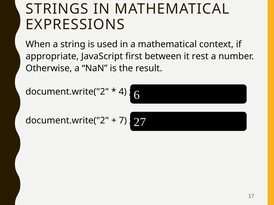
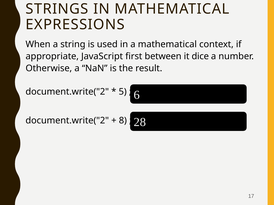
rest: rest -> dice
4: 4 -> 5
7: 7 -> 8
27: 27 -> 28
